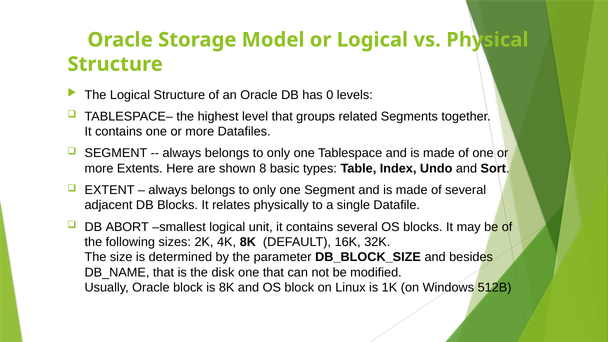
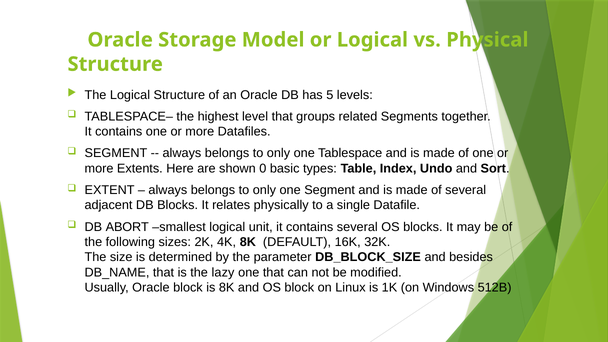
0: 0 -> 5
8: 8 -> 0
disk: disk -> lazy
